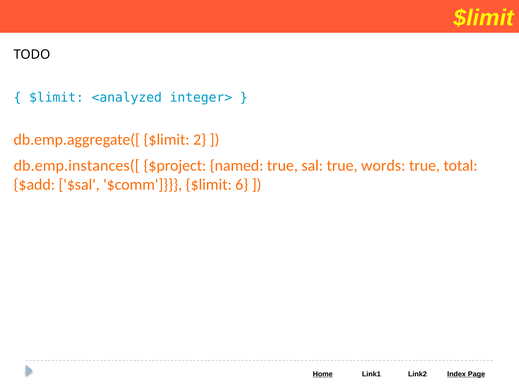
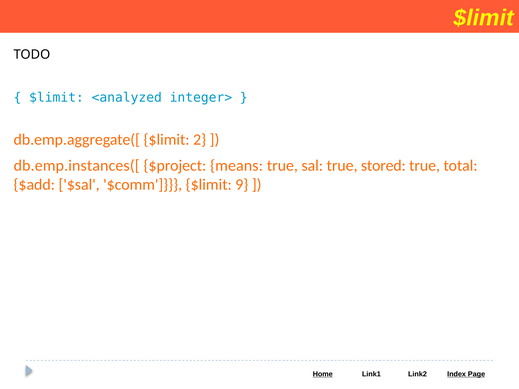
named: named -> means
words: words -> stored
6: 6 -> 9
